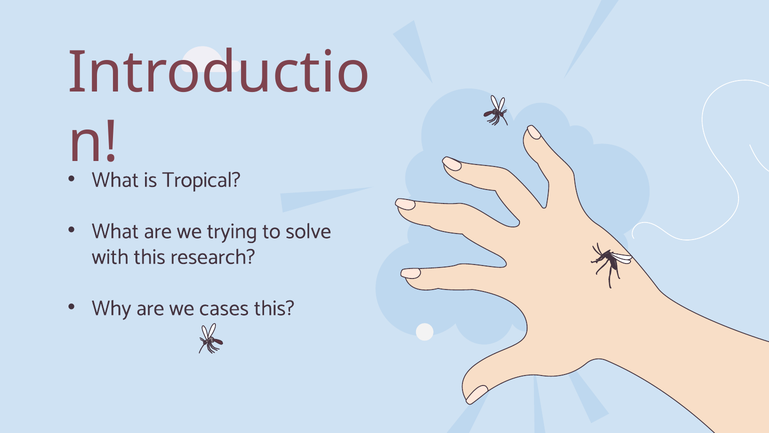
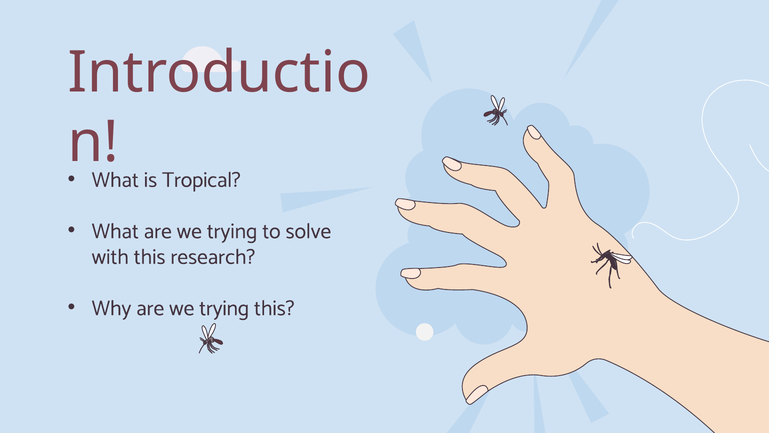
Why are we cases: cases -> trying
